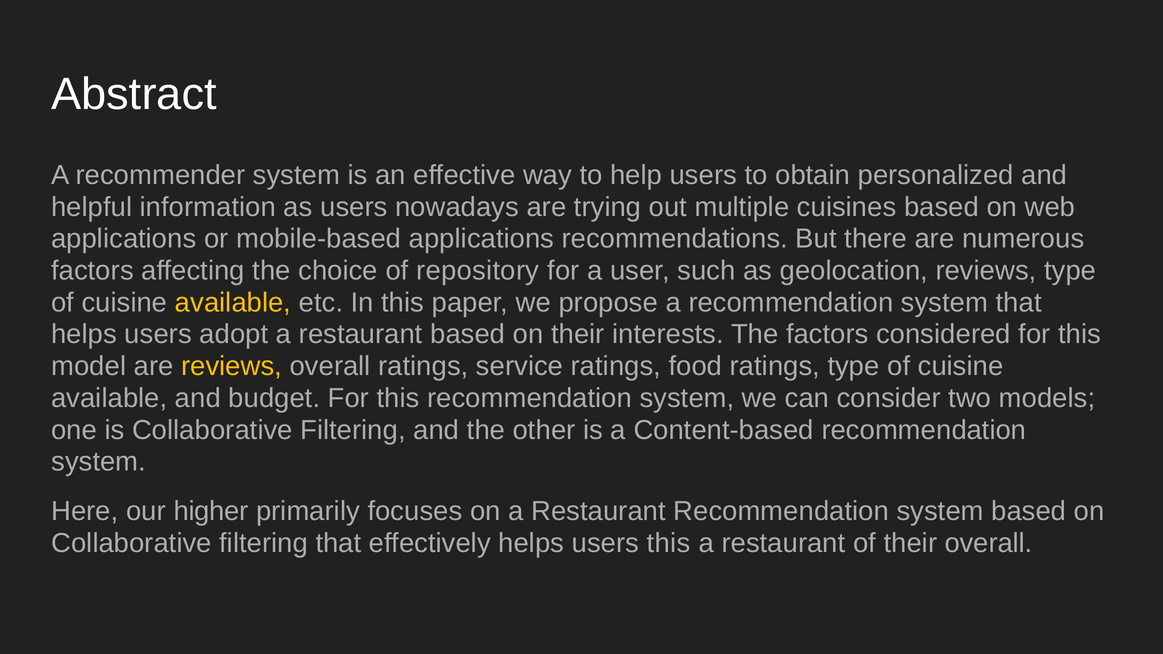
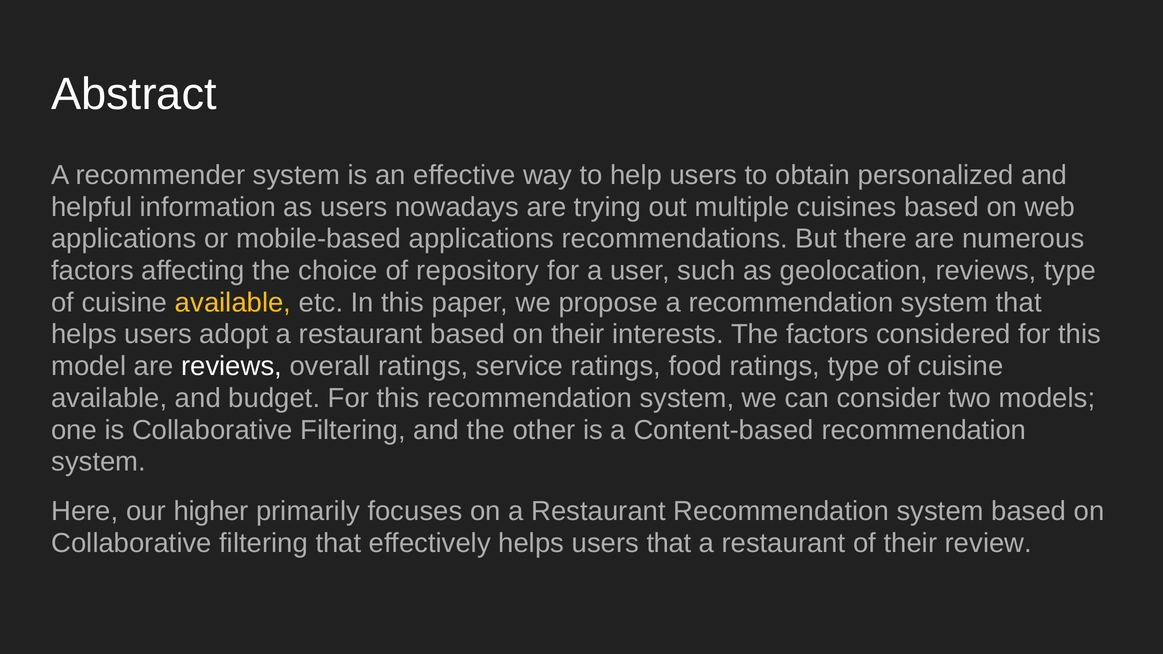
reviews at (231, 366) colour: yellow -> white
users this: this -> that
their overall: overall -> review
